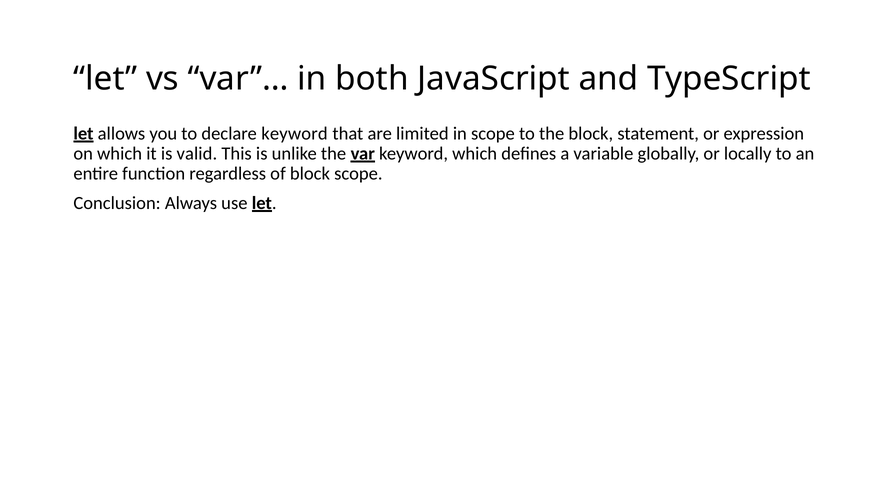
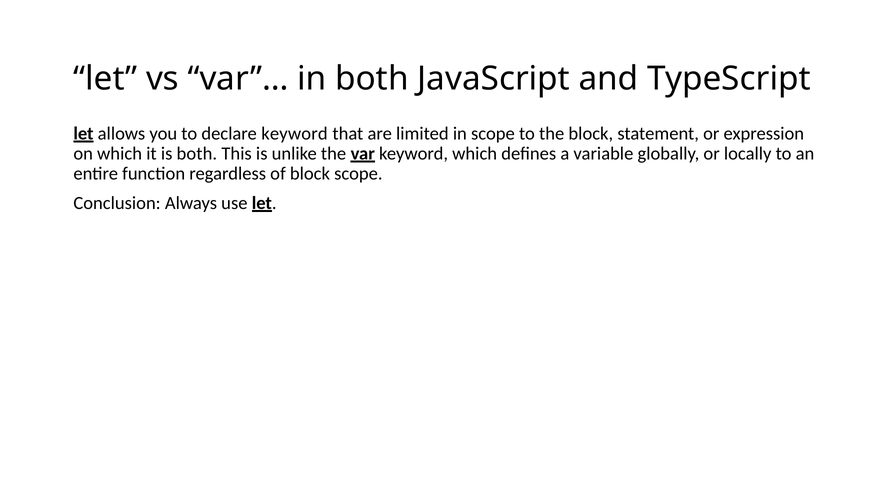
is valid: valid -> both
